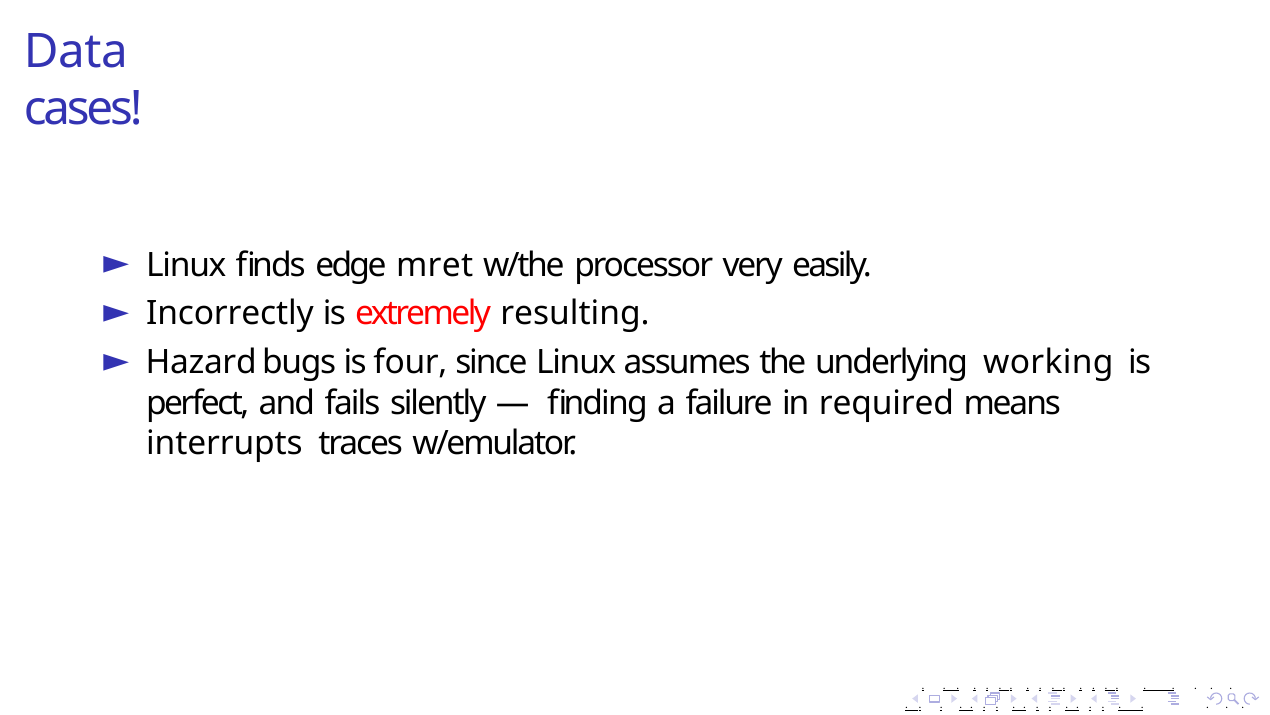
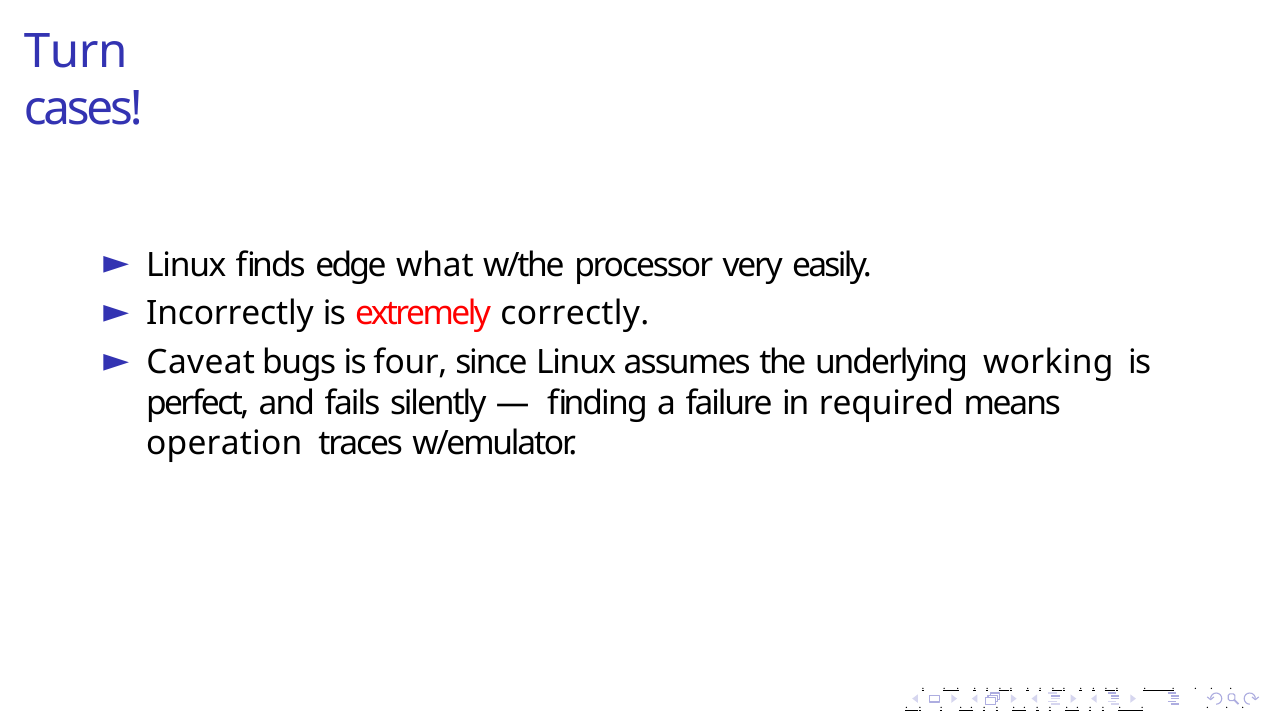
Data: Data -> Turn
mret: mret -> what
resulting: resulting -> correctly
Hazard: Hazard -> Caveat
interrupts: interrupts -> operation
